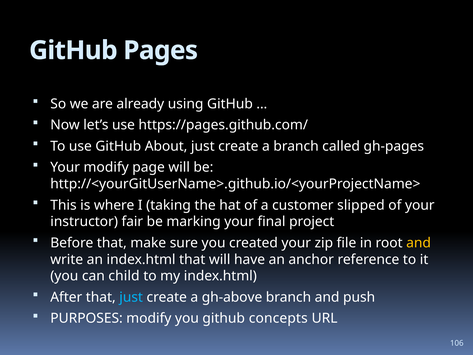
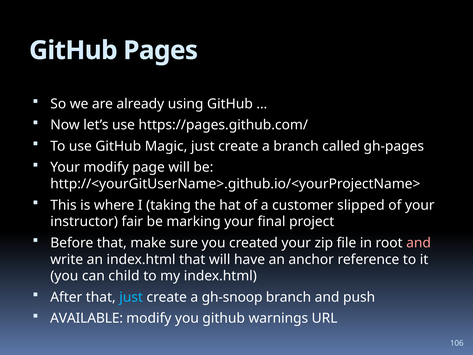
About: About -> Magic
and at (419, 243) colour: yellow -> pink
gh-above: gh-above -> gh-snoop
PURPOSES: PURPOSES -> AVAILABLE
concepts: concepts -> warnings
